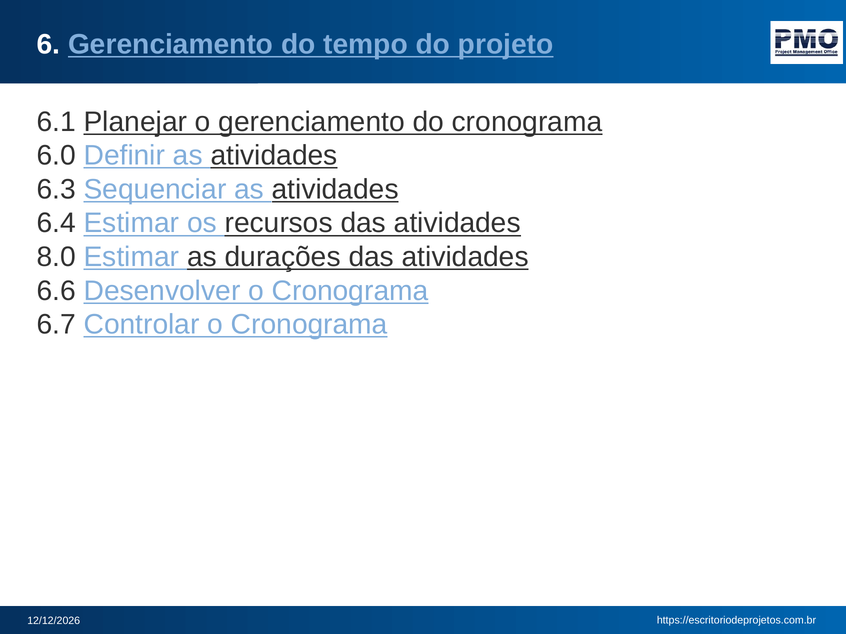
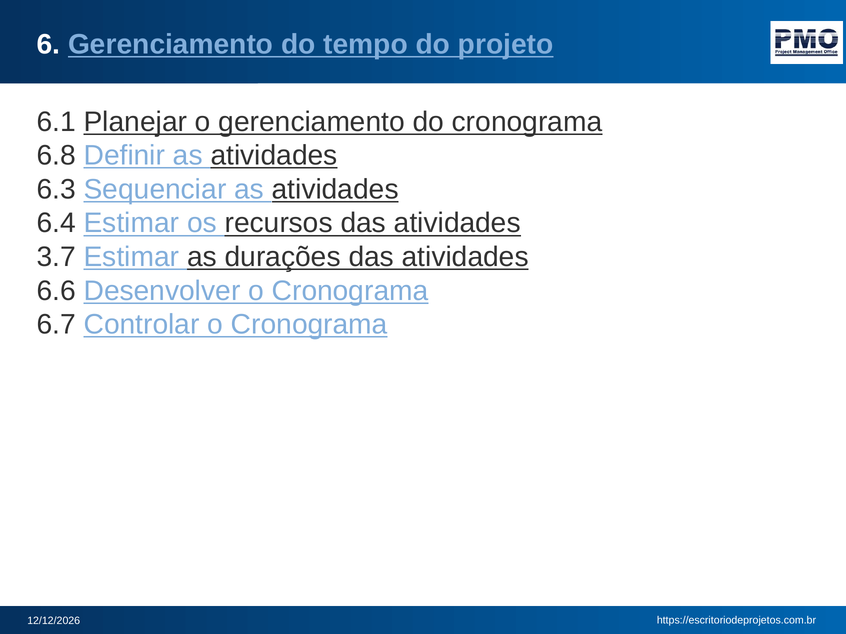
6.0: 6.0 -> 6.8
8.0: 8.0 -> 3.7
